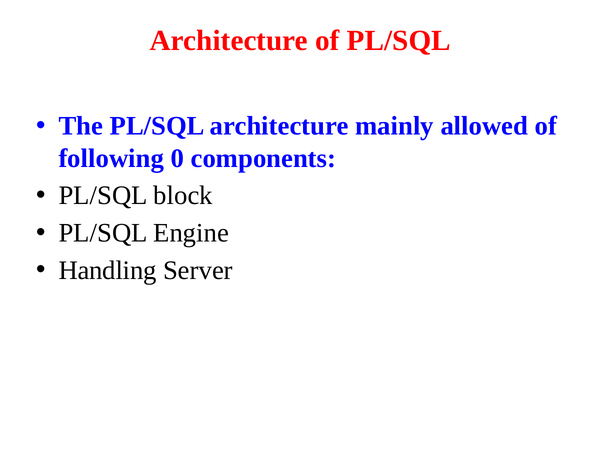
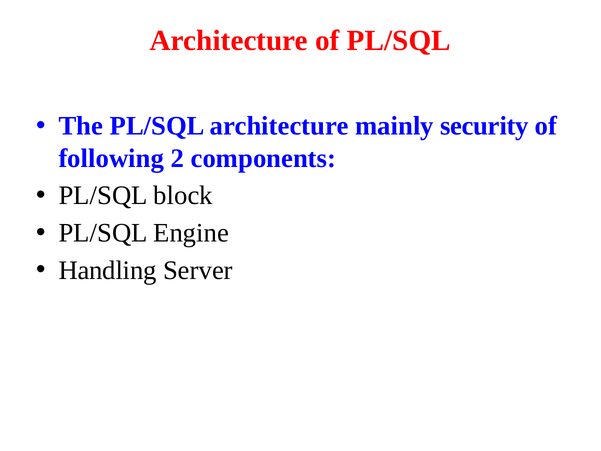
allowed: allowed -> security
0: 0 -> 2
